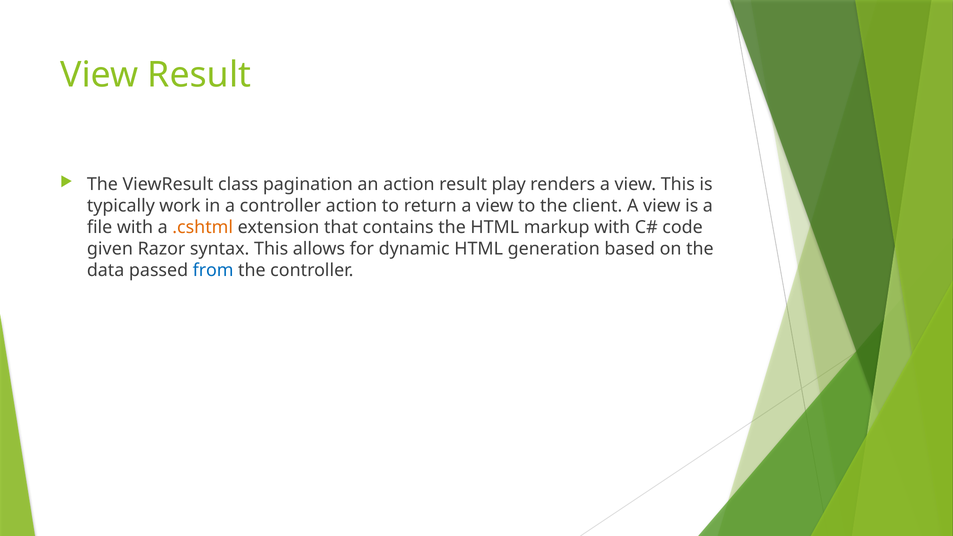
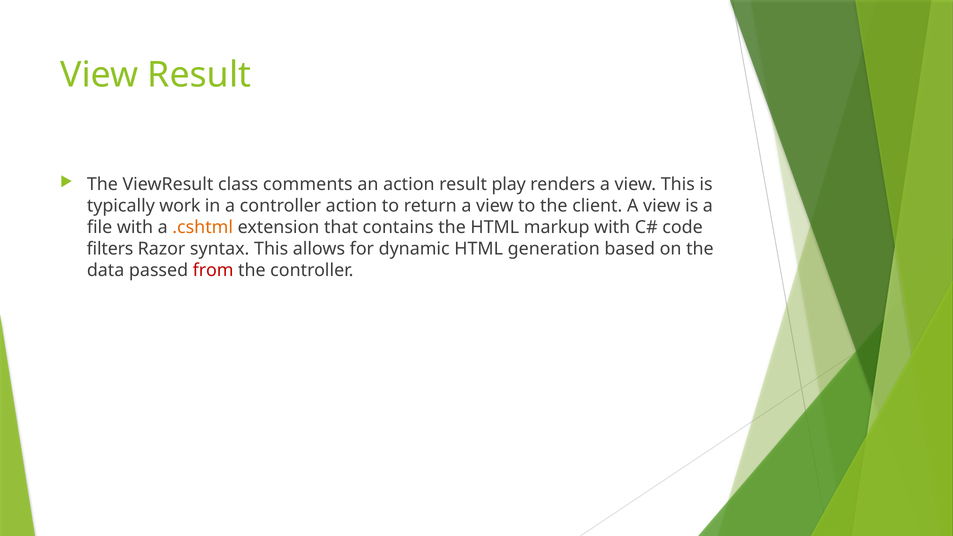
pagination: pagination -> comments
given: given -> filters
from colour: blue -> red
